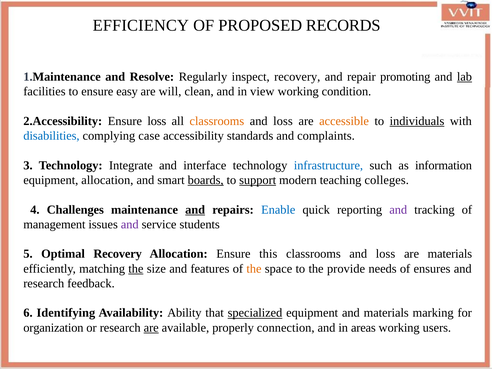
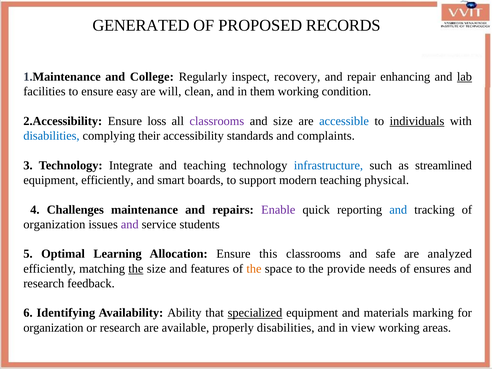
EFFICIENCY: EFFICIENCY -> GENERATED
Resolve: Resolve -> College
promoting: promoting -> enhancing
view: view -> them
classrooms at (217, 121) colour: orange -> purple
loss at (283, 121): loss -> size
accessible colour: orange -> blue
case: case -> their
and interface: interface -> teaching
information: information -> streamlined
equipment allocation: allocation -> efficiently
boards underline: present -> none
support underline: present -> none
colleges: colleges -> physical
and at (195, 210) underline: present -> none
Enable colour: blue -> purple
and at (398, 210) colour: purple -> blue
management at (54, 224): management -> organization
Optimal Recovery: Recovery -> Learning
loss at (386, 254): loss -> safe
are materials: materials -> analyzed
are at (151, 328) underline: present -> none
properly connection: connection -> disabilities
areas: areas -> view
users: users -> areas
